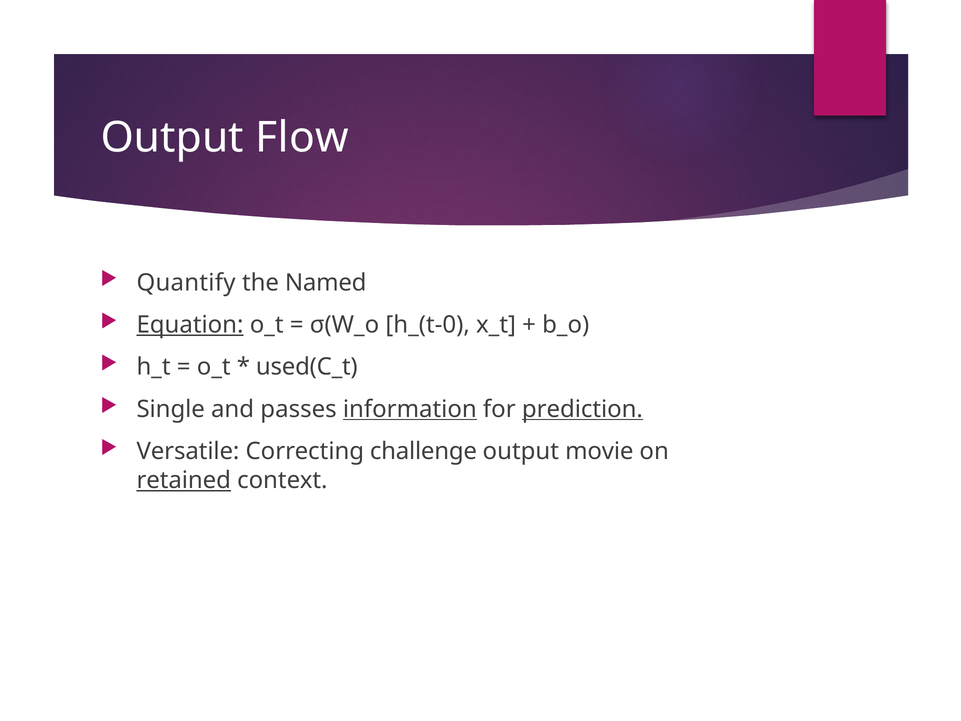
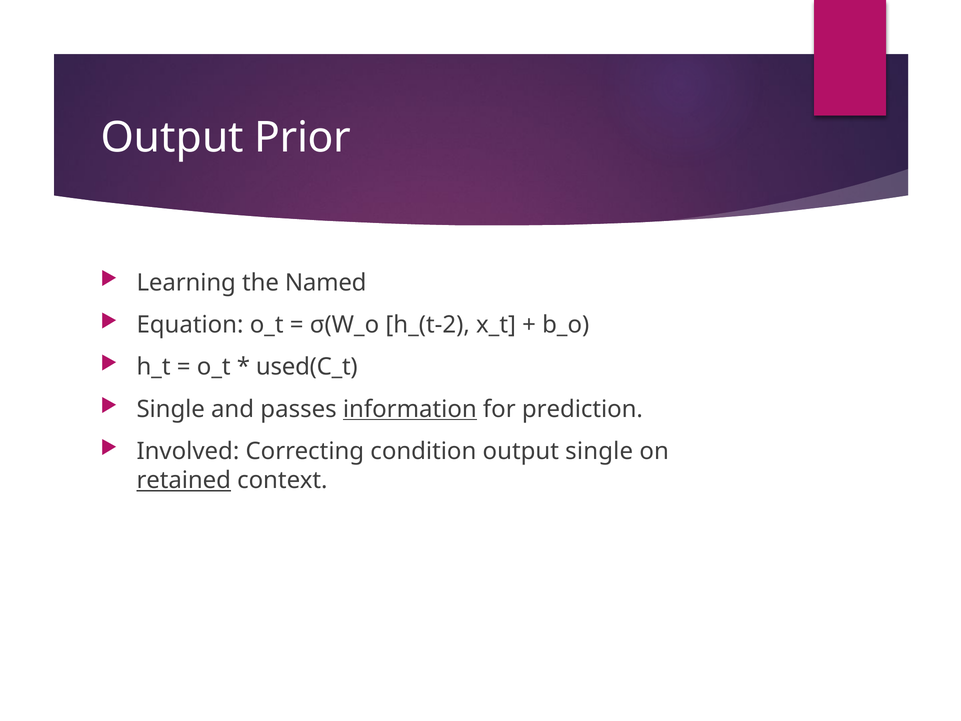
Flow: Flow -> Prior
Quantify: Quantify -> Learning
Equation underline: present -> none
h_(t-0: h_(t-0 -> h_(t-2
prediction underline: present -> none
Versatile: Versatile -> Involved
challenge: challenge -> condition
output movie: movie -> single
